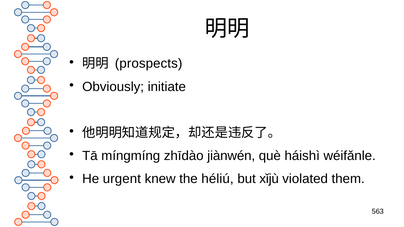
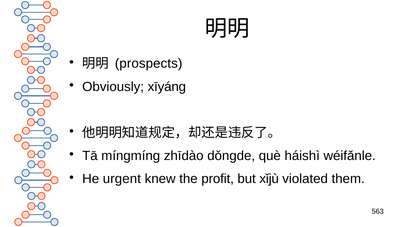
initiate: initiate -> xīyáng
jiànwén: jiànwén -> dǒngde
héliú: héliú -> profit
